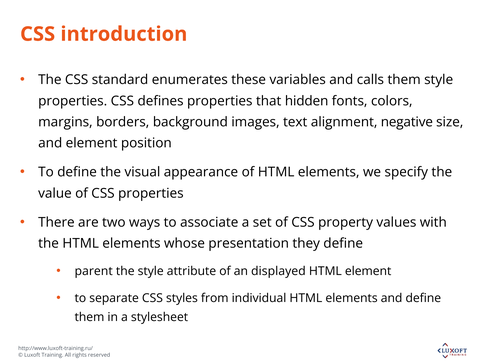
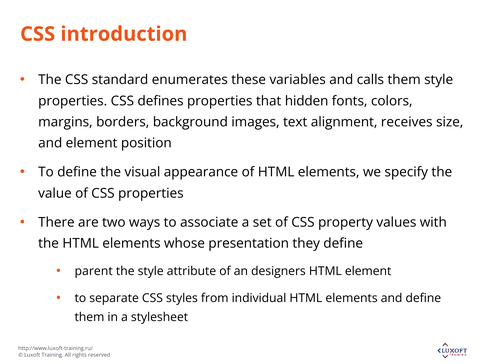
negative: negative -> receives
displayed: displayed -> designers
